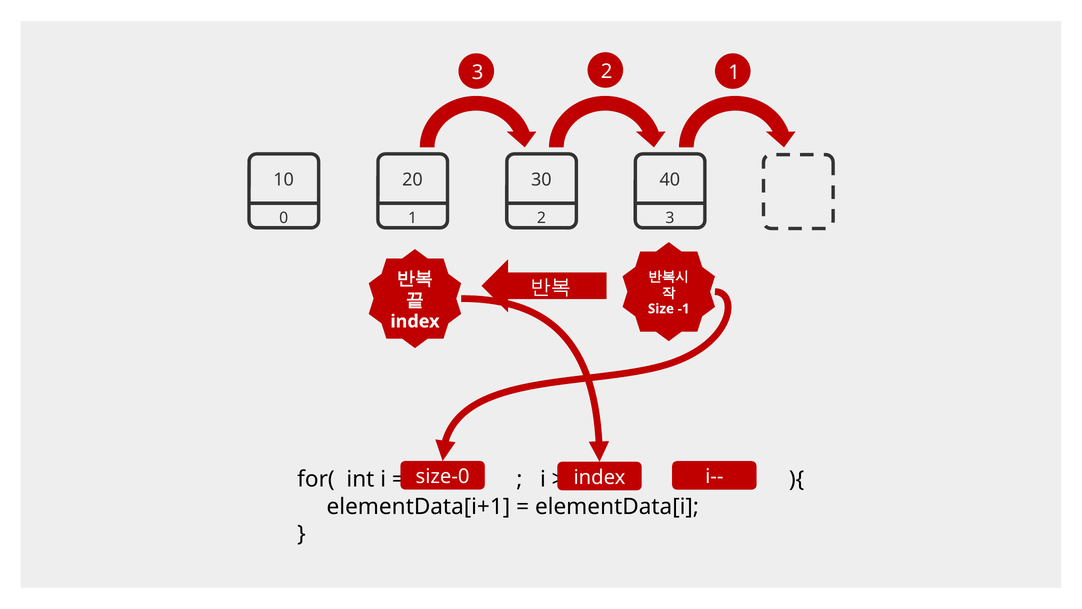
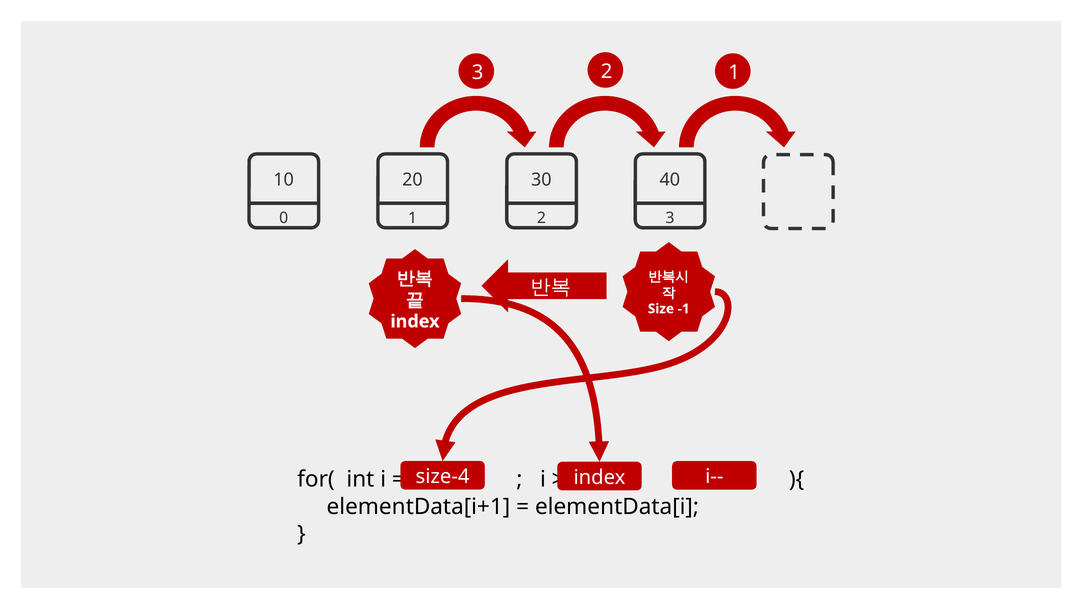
size-0: size-0 -> size-4
